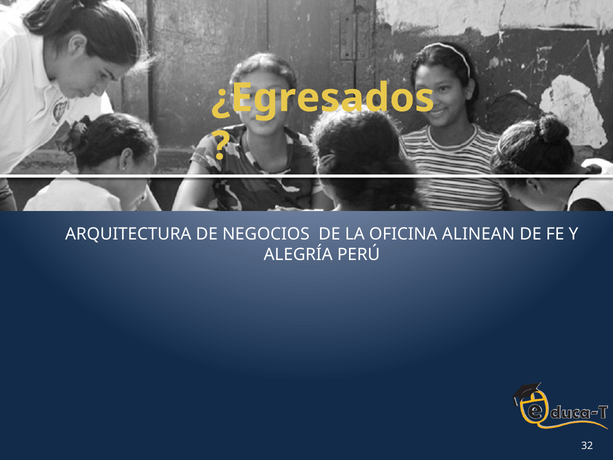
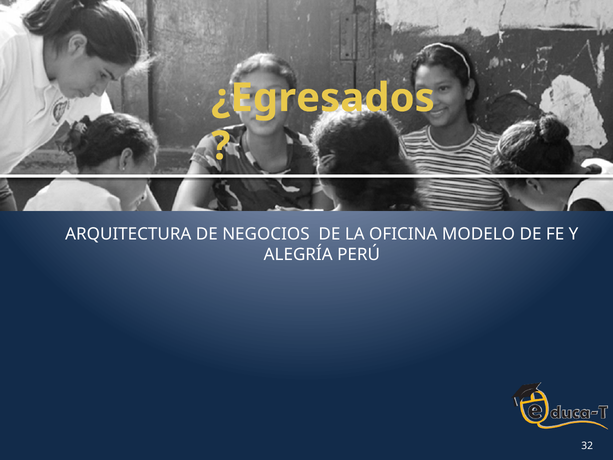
ALINEAN: ALINEAN -> MODELO
